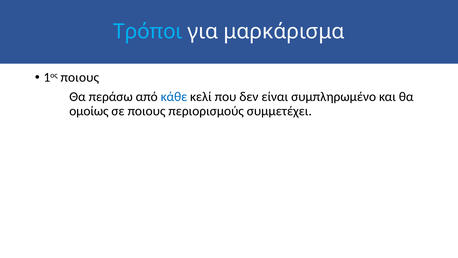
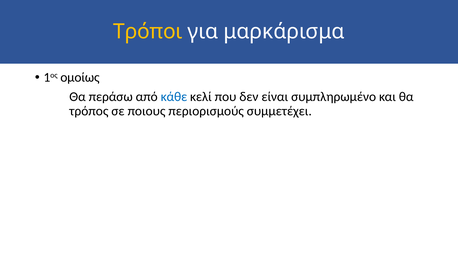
Τρόποι colour: light blue -> yellow
1ος ποιους: ποιους -> ομοίως
ομοίως: ομοίως -> τρόπος
